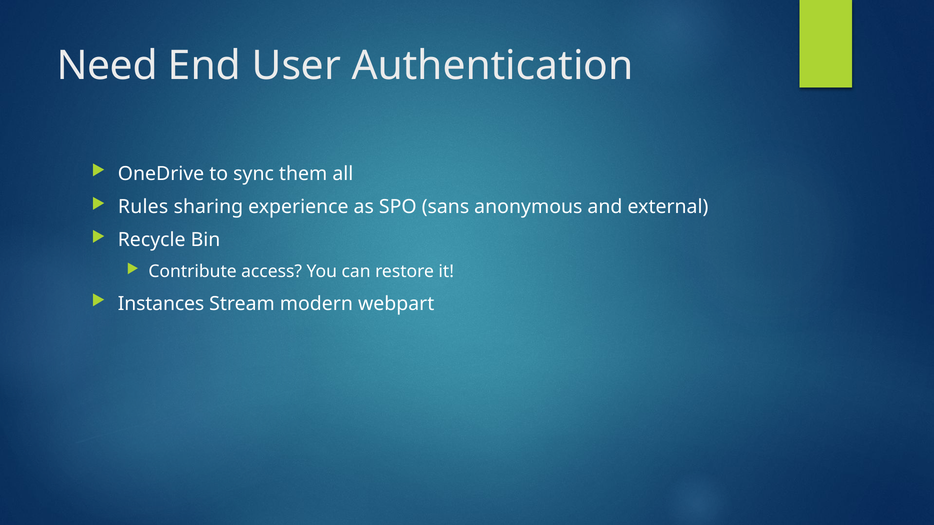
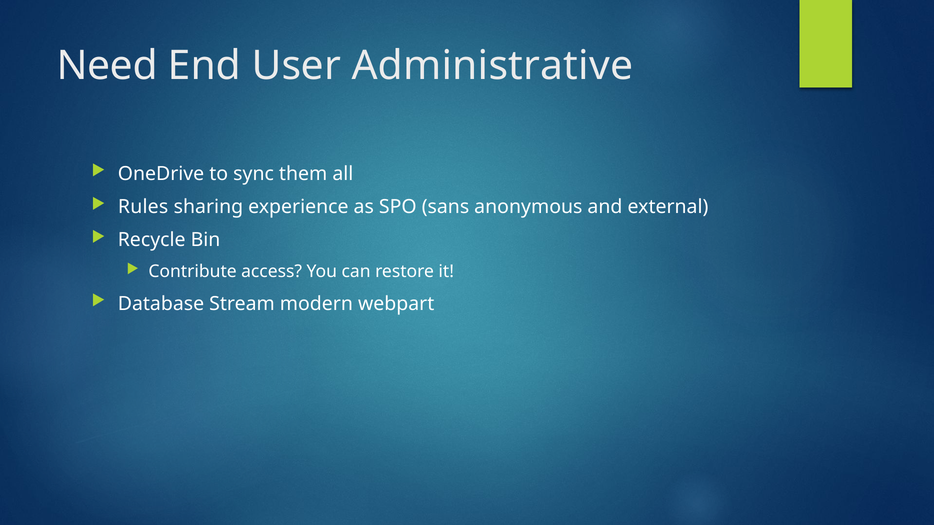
Authentication: Authentication -> Administrative
Instances: Instances -> Database
